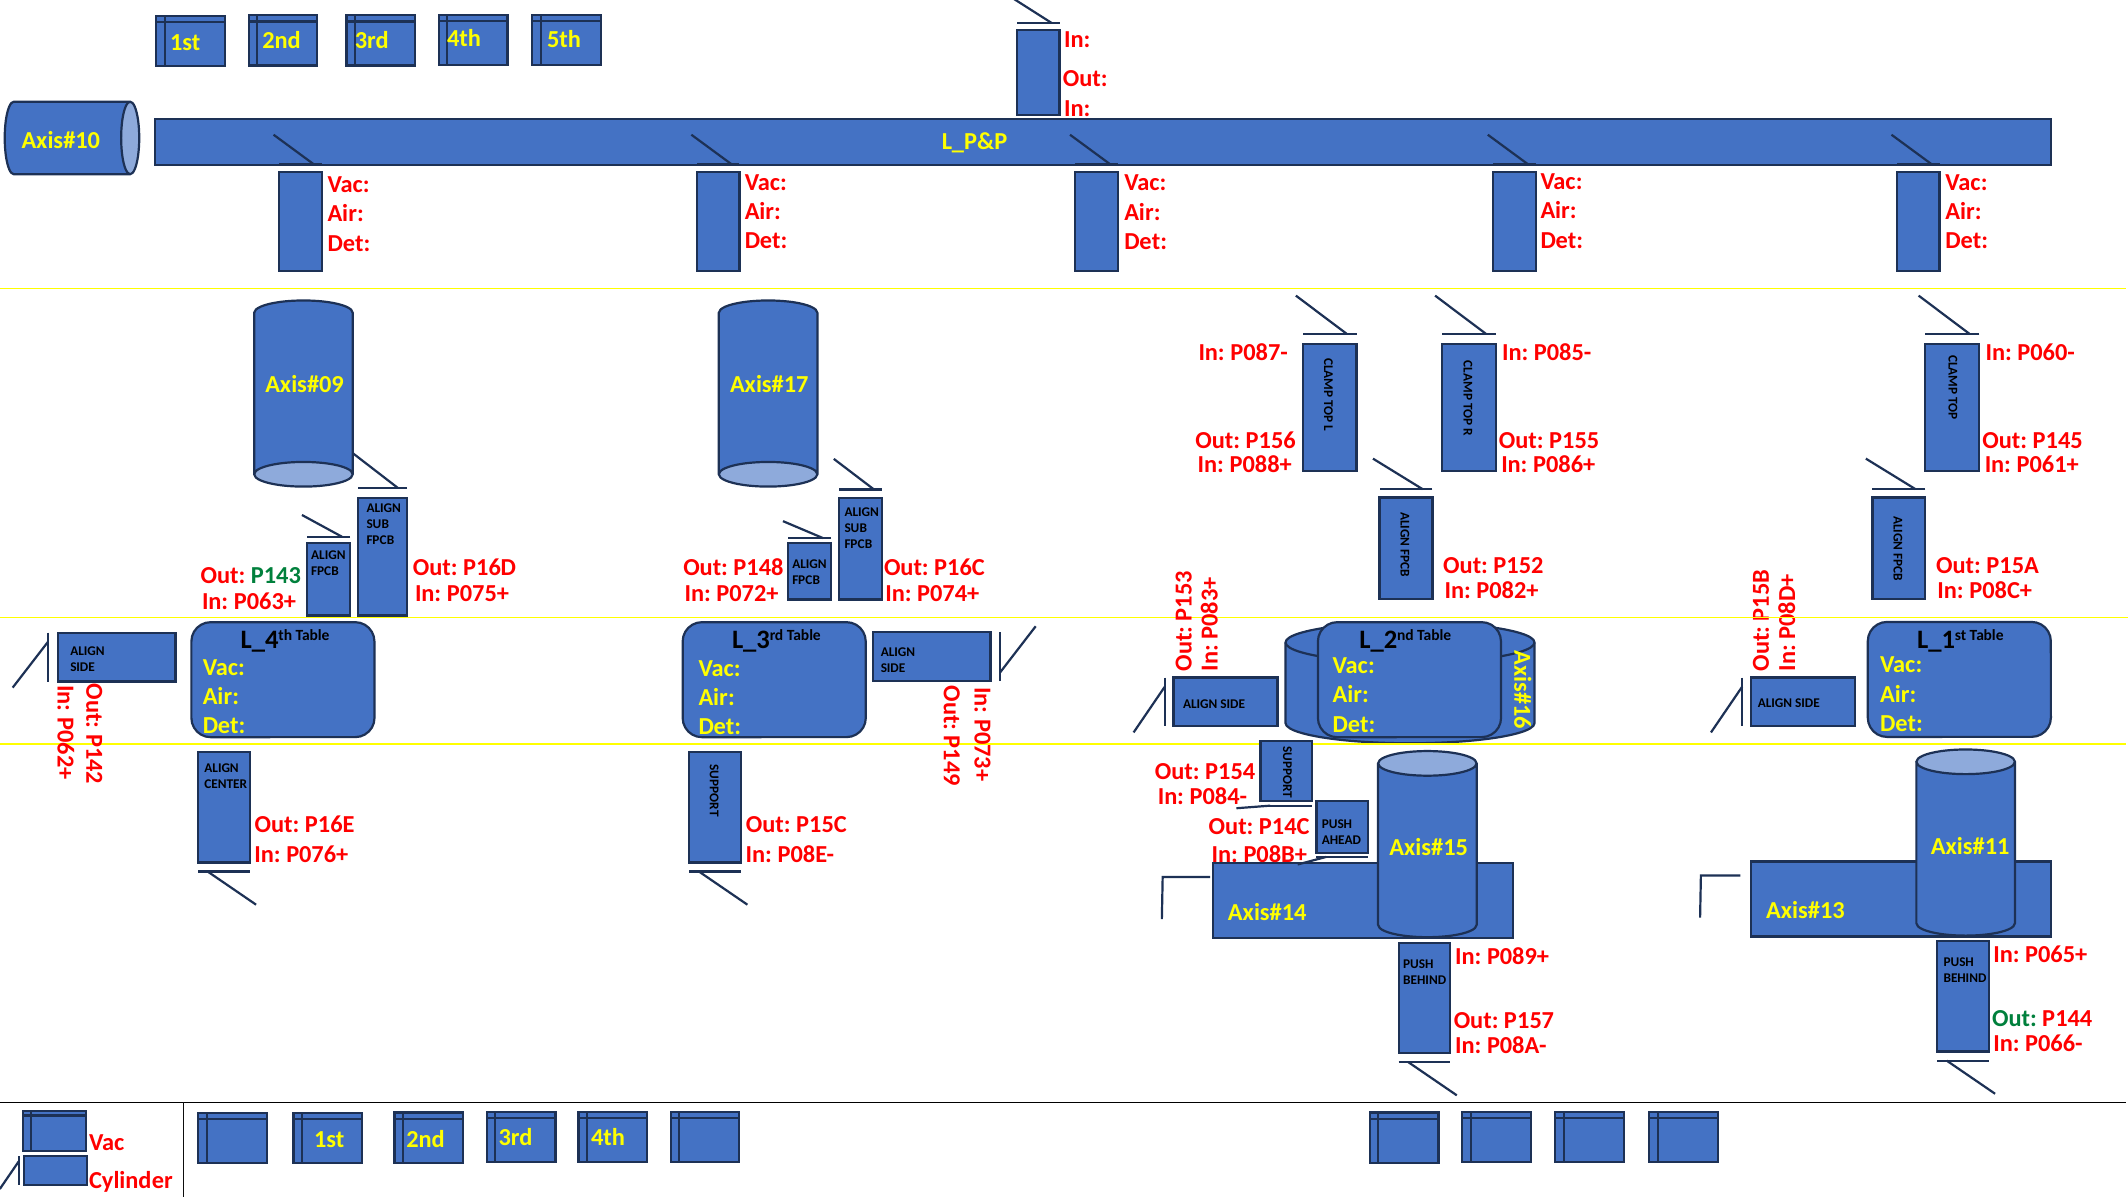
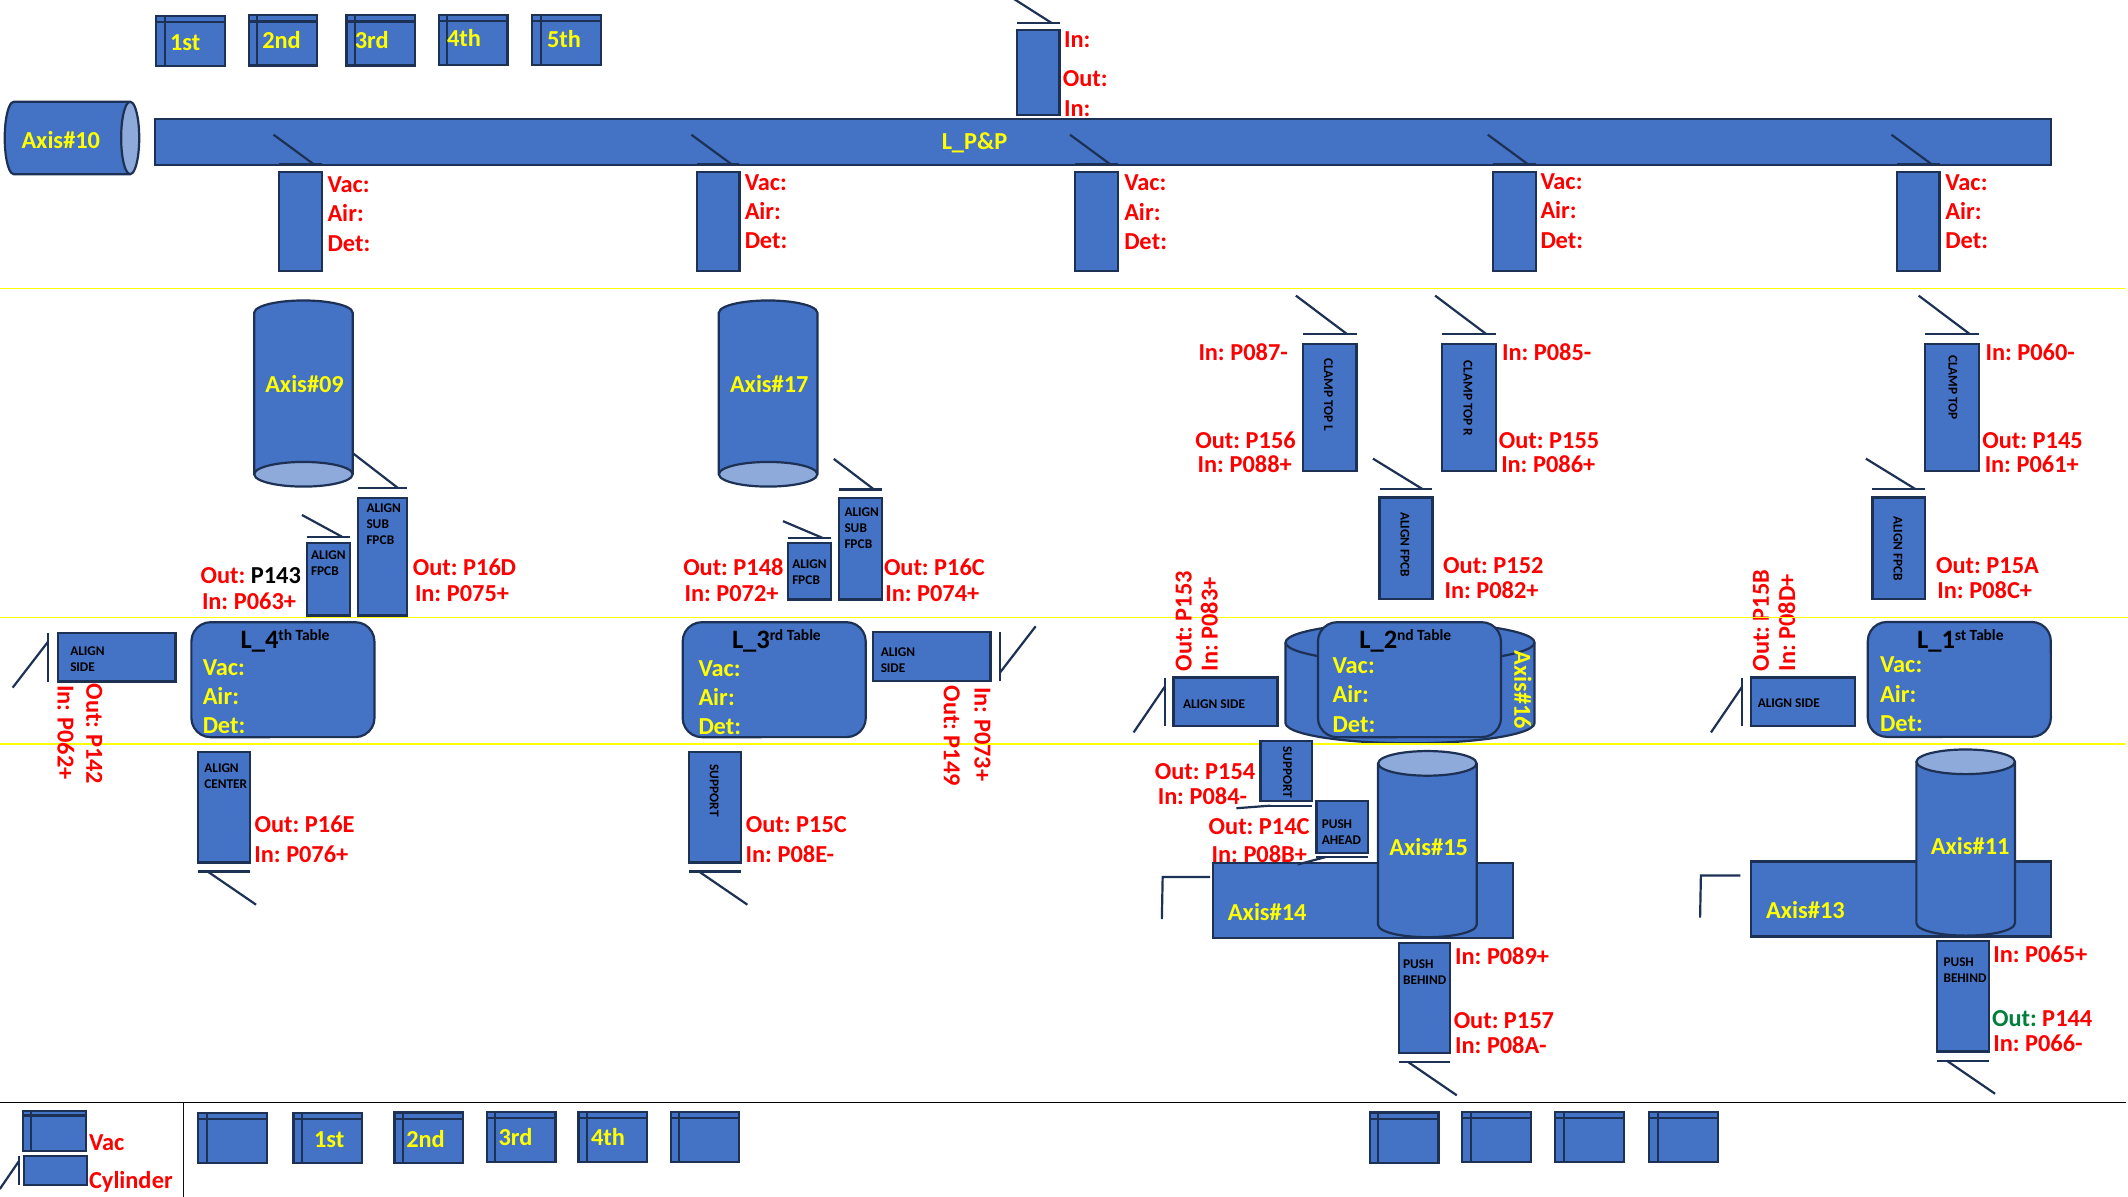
P143 colour: green -> black
